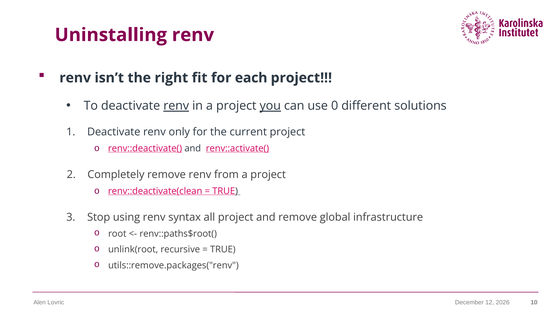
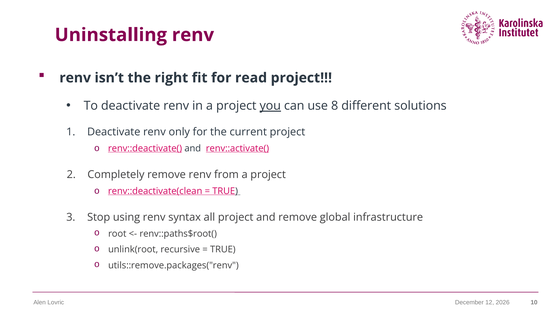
each: each -> read
renv at (176, 106) underline: present -> none
0: 0 -> 8
